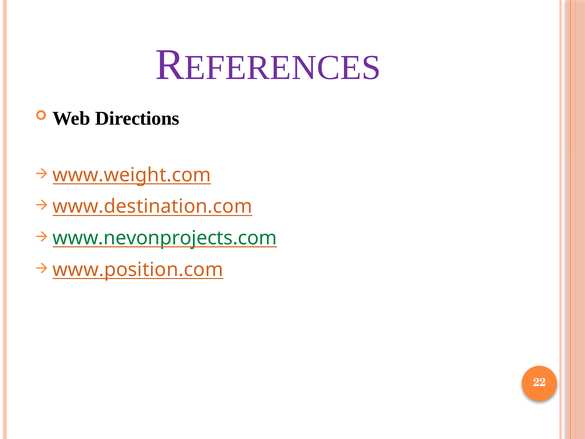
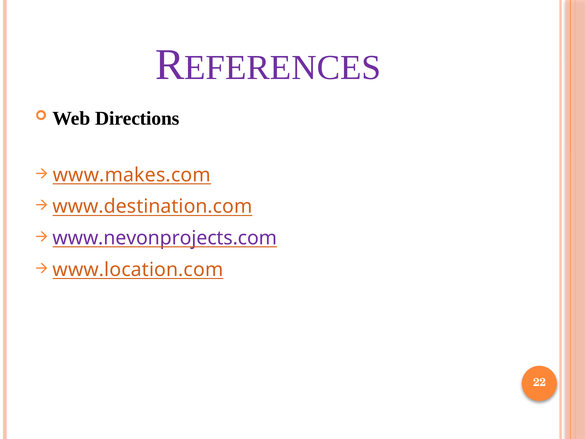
www.weight.com: www.weight.com -> www.makes.com
www.nevonprojects.com colour: green -> purple
www.position.com: www.position.com -> www.location.com
